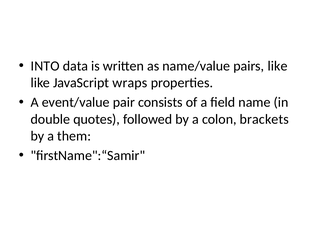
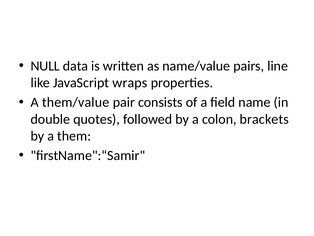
INTO: INTO -> NULL
pairs like: like -> line
event/value: event/value -> them/value
